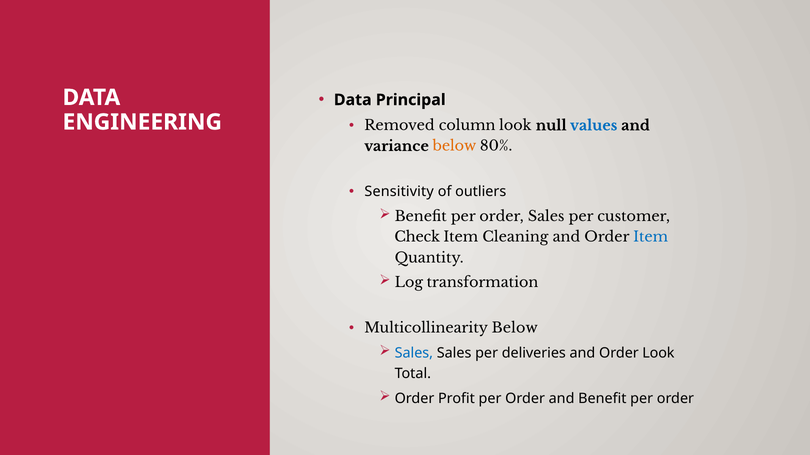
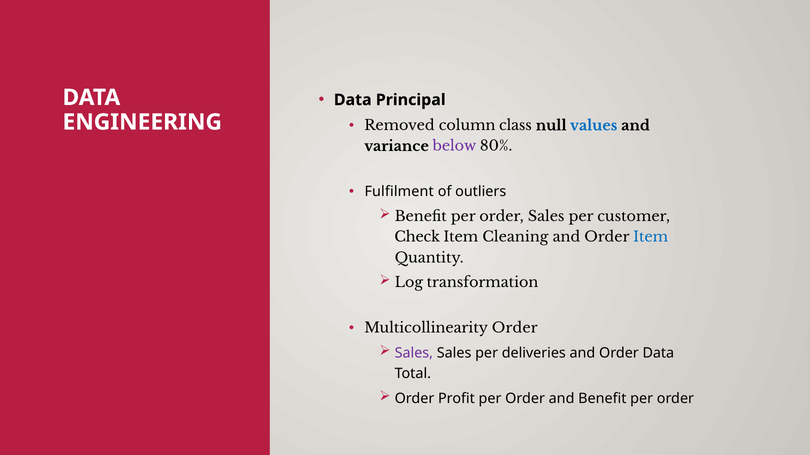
column look: look -> class
below at (454, 146) colour: orange -> purple
Sensitivity: Sensitivity -> Fulfilment
Multicollinearity Below: Below -> Order
Sales at (414, 353) colour: blue -> purple
Order Look: Look -> Data
